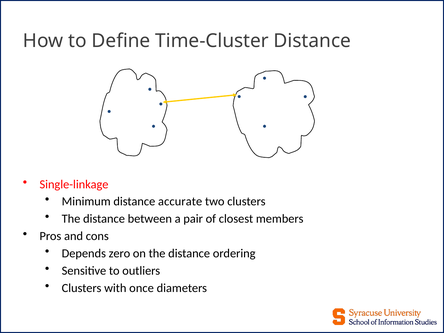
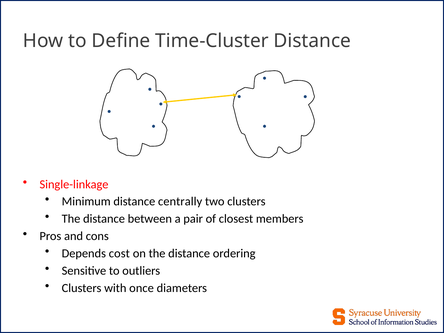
accurate: accurate -> centrally
zero: zero -> cost
